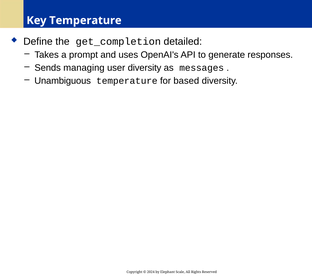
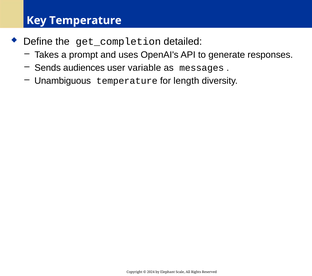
managing: managing -> audiences
user diversity: diversity -> variable
based: based -> length
